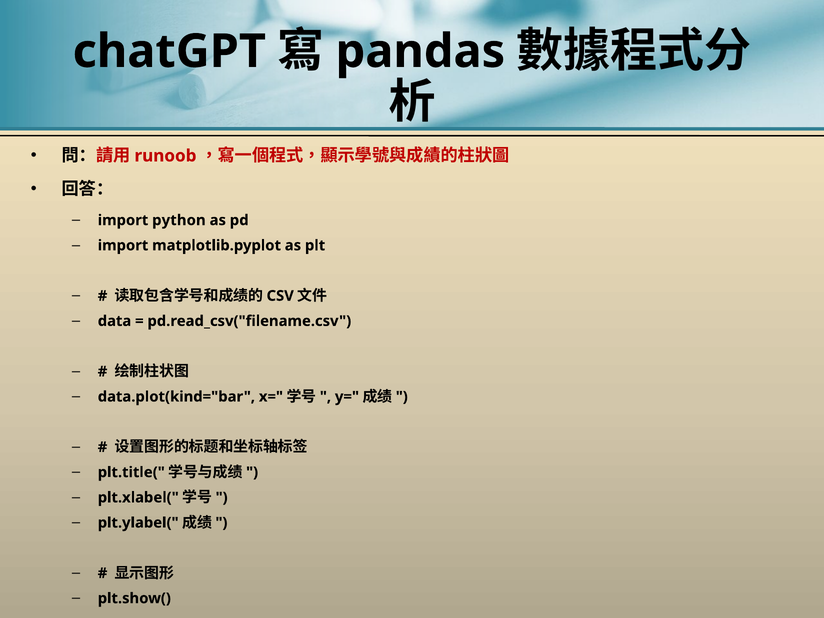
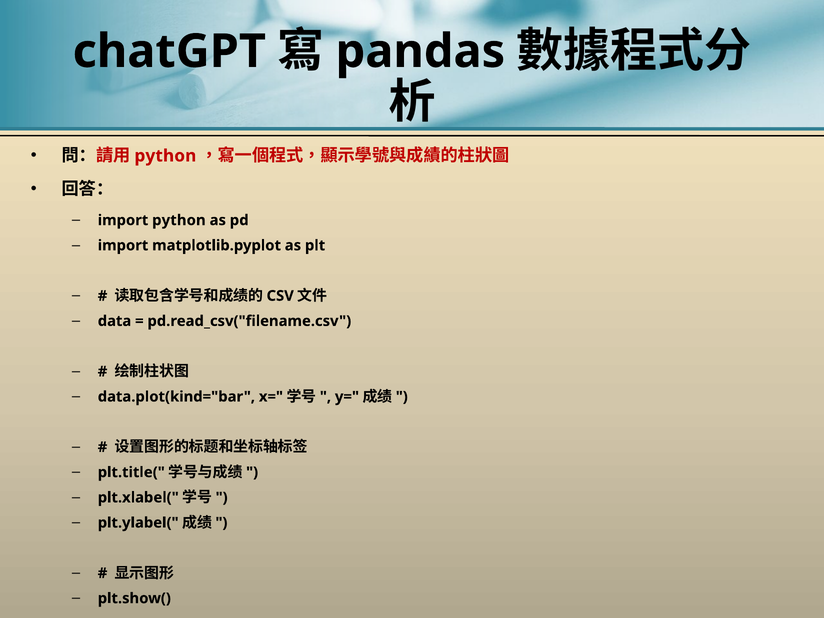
runoob at (165, 156): runoob -> python
